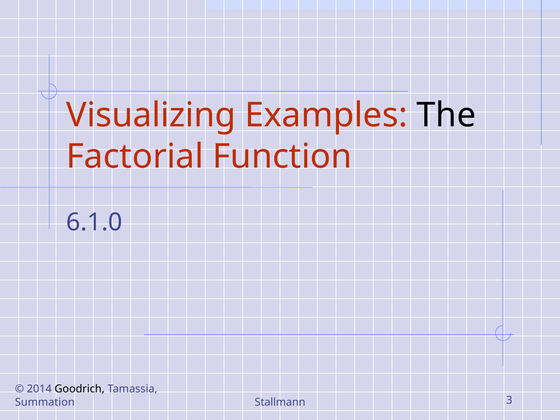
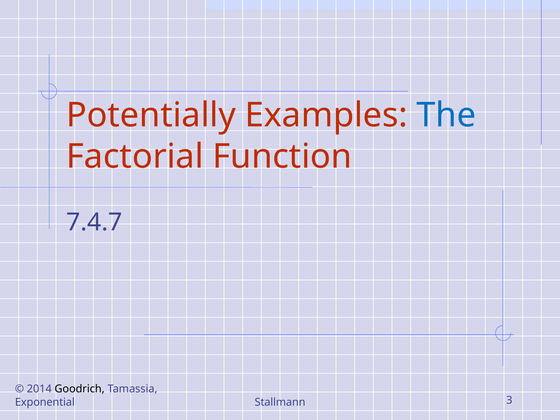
Visualizing: Visualizing -> Potentially
The colour: black -> blue
6.1.0: 6.1.0 -> 7.4.7
Summation: Summation -> Exponential
